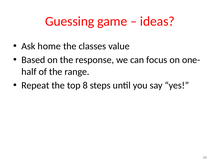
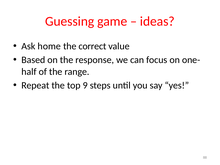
classes: classes -> correct
8: 8 -> 9
